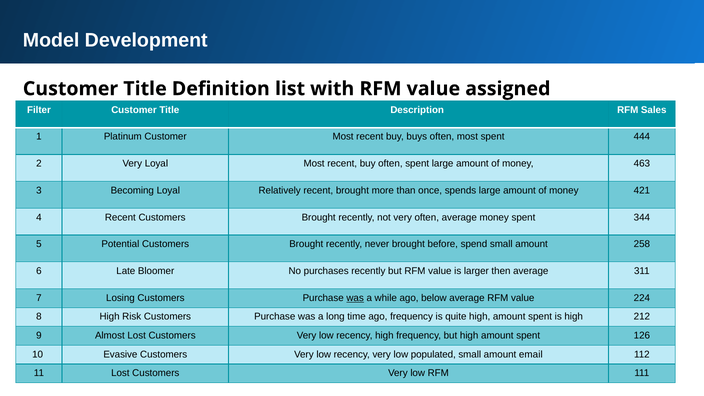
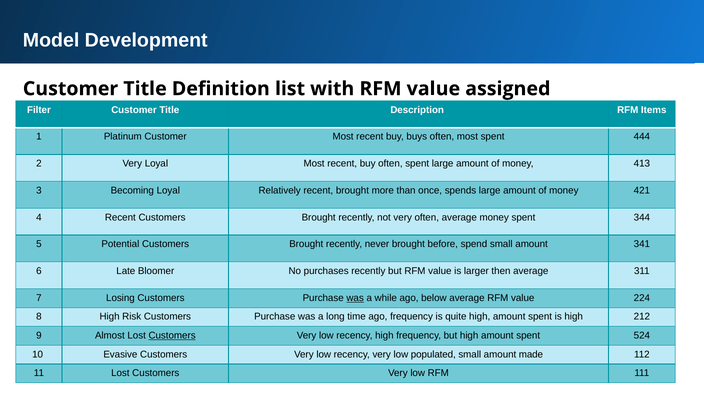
Sales: Sales -> Items
463: 463 -> 413
258: 258 -> 341
Customers at (172, 336) underline: none -> present
126: 126 -> 524
email: email -> made
